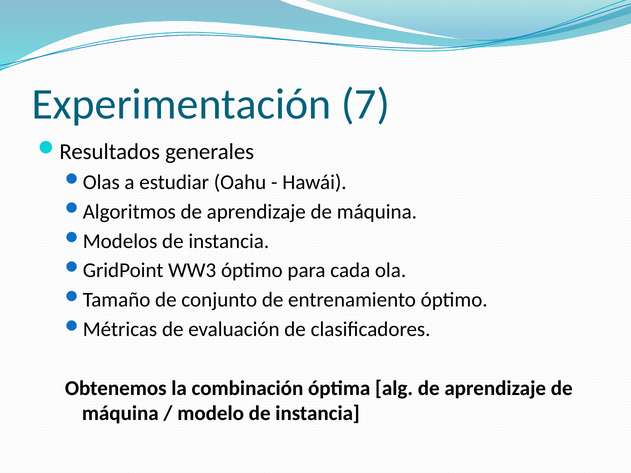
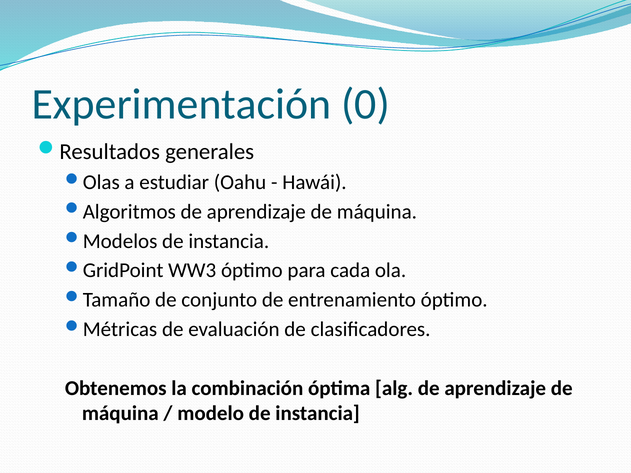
7: 7 -> 0
